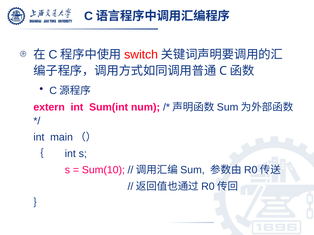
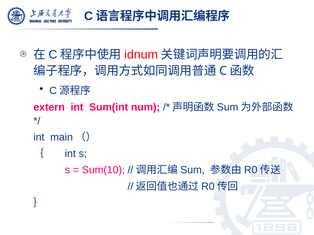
switch: switch -> idnum
